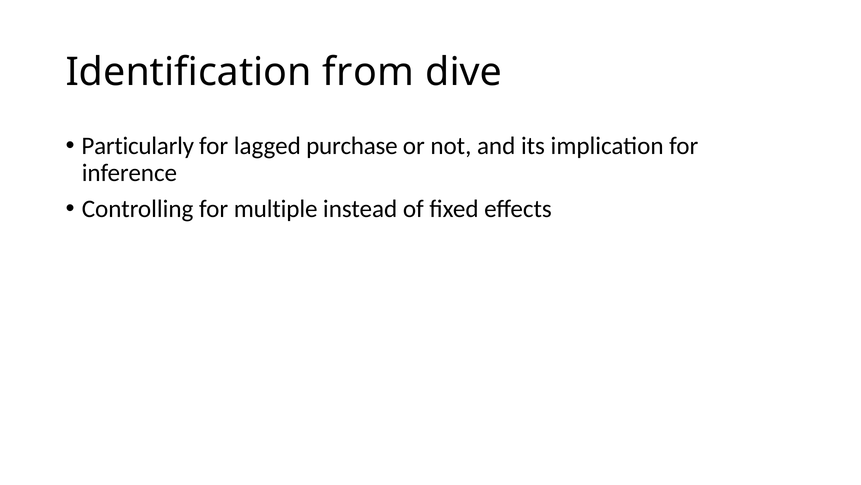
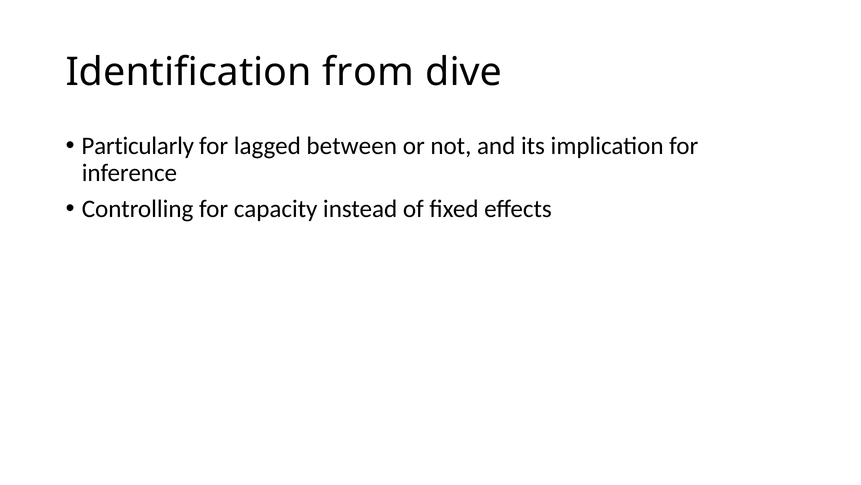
purchase: purchase -> between
multiple: multiple -> capacity
